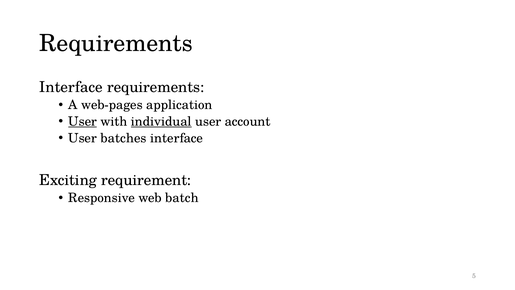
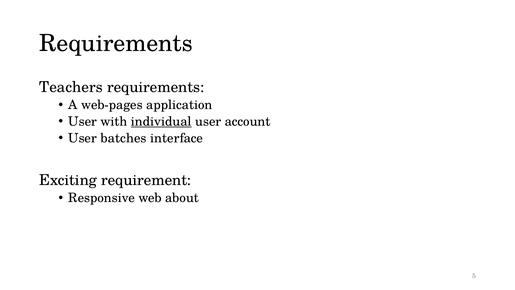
Interface at (71, 87): Interface -> Teachers
User at (83, 121) underline: present -> none
batch: batch -> about
